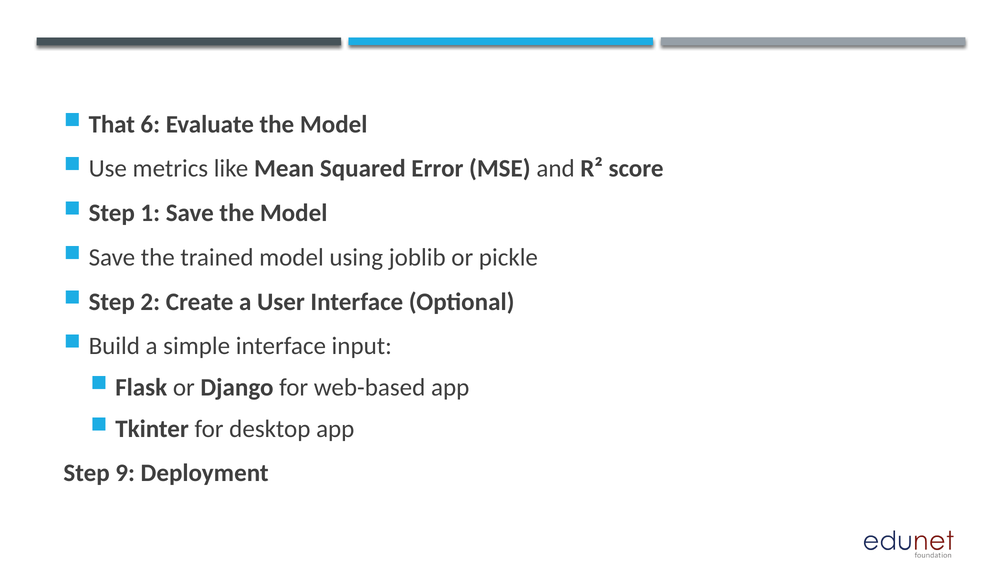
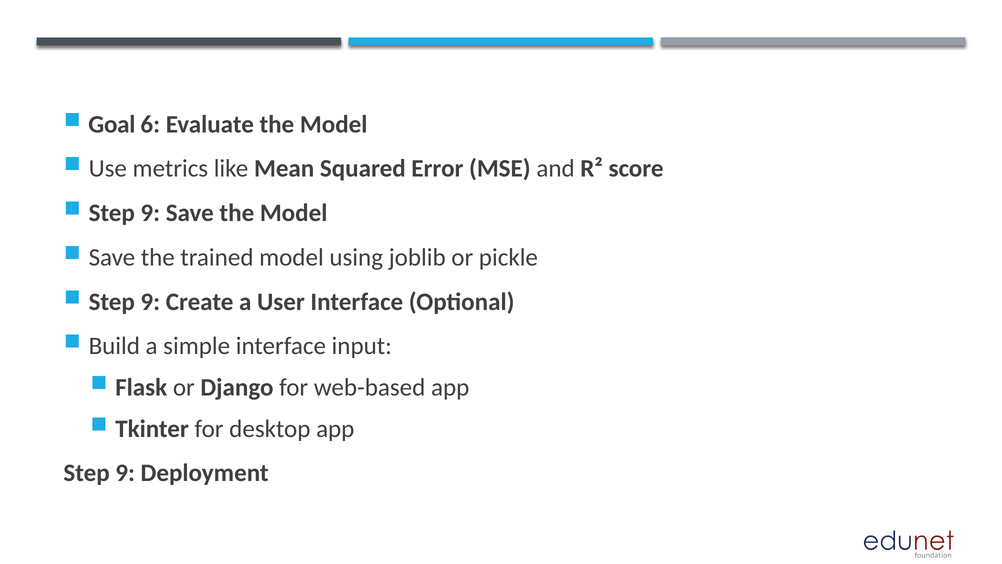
That: That -> Goal
1 at (150, 213): 1 -> 9
2 at (150, 302): 2 -> 9
